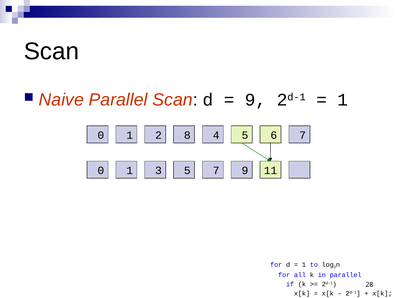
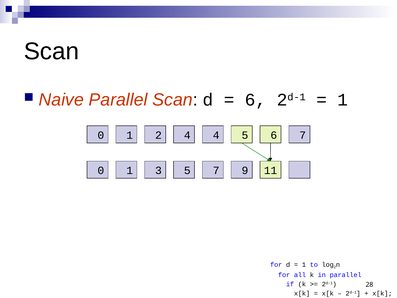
9 at (256, 100): 9 -> 6
2 8: 8 -> 4
